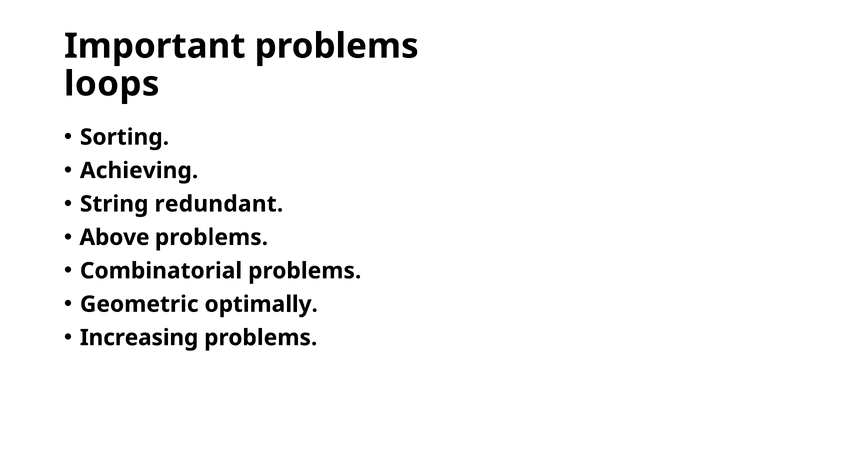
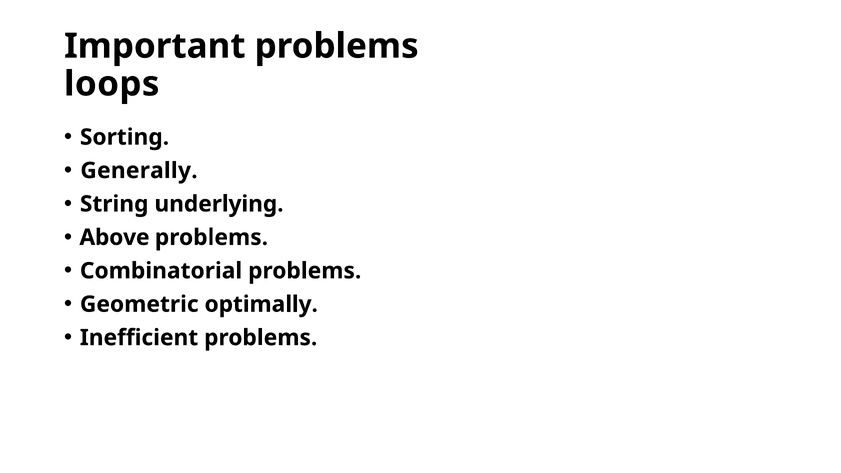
Achieving: Achieving -> Generally
redundant: redundant -> underlying
Increasing: Increasing -> Inefficient
